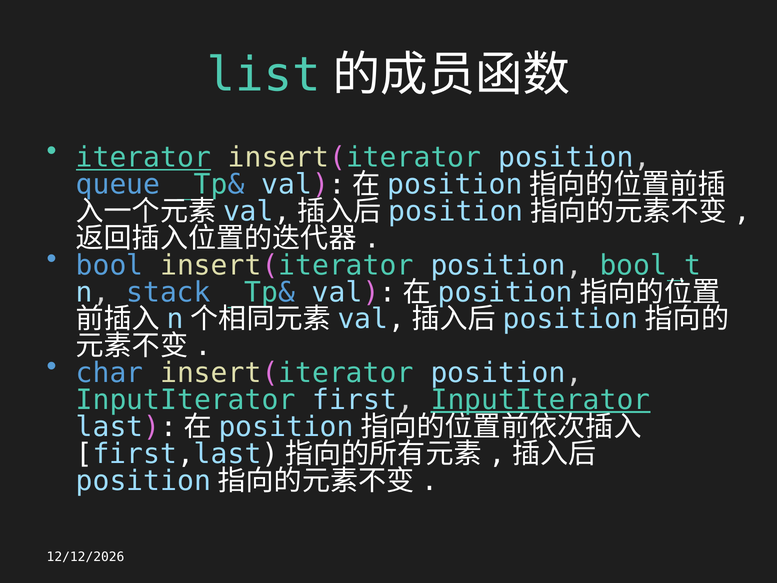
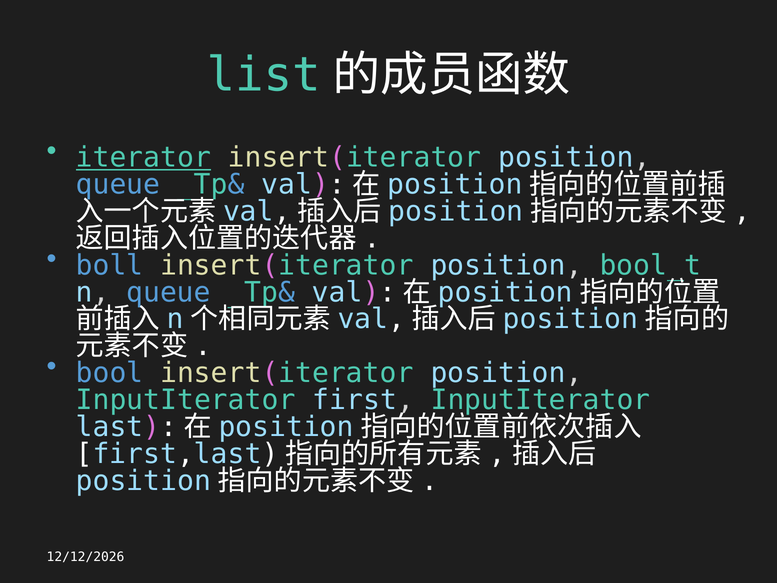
bool: bool -> boll
n stack: stack -> queue
char: char -> bool
InputIterator at (540, 400) underline: present -> none
